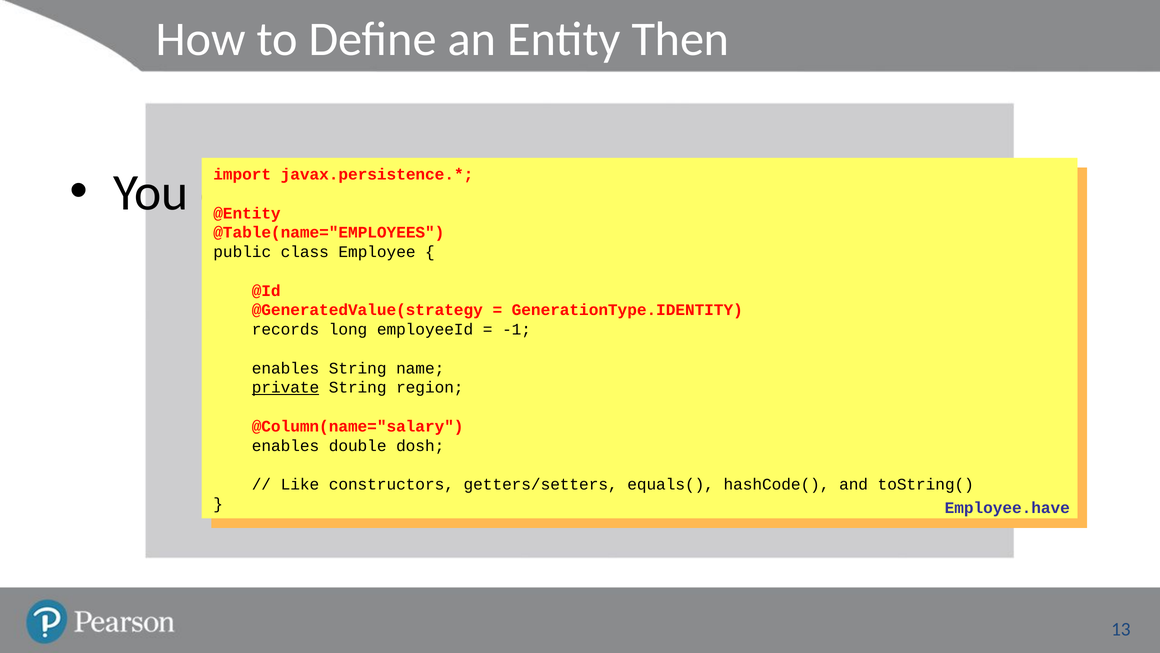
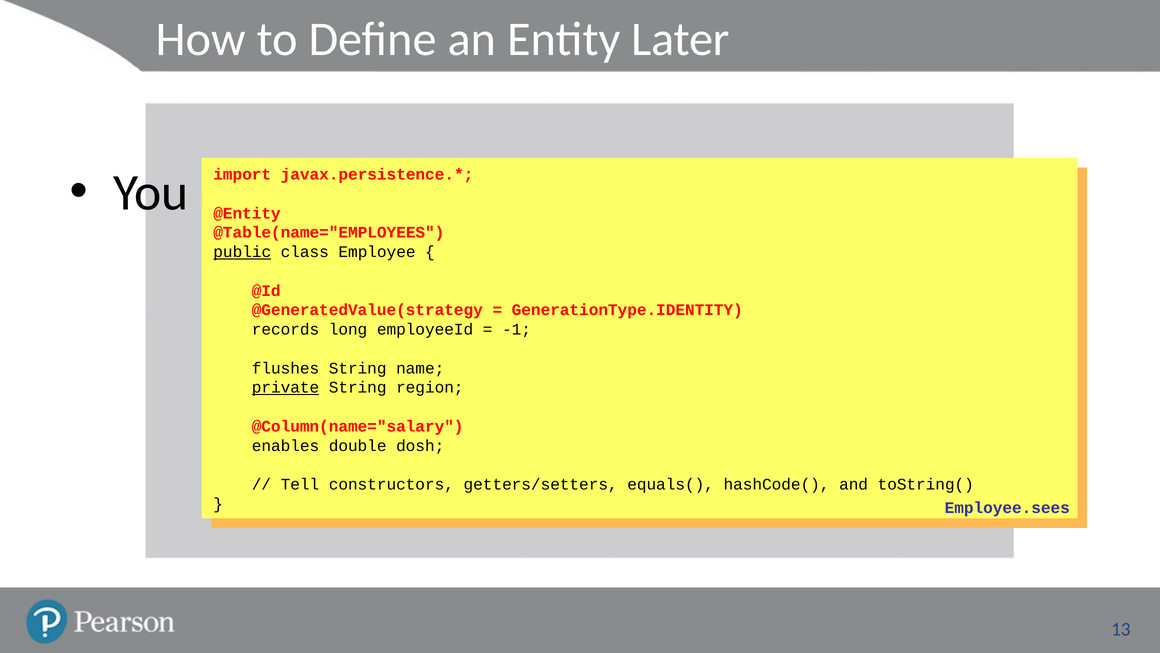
Then: Then -> Later
public at (242, 252) underline: none -> present
enables at (286, 368): enables -> flushes
Like: Like -> Tell
Employee.have: Employee.have -> Employee.sees
